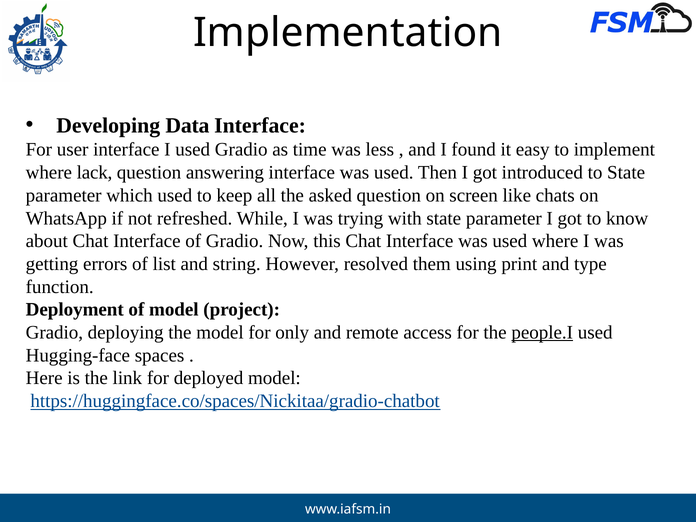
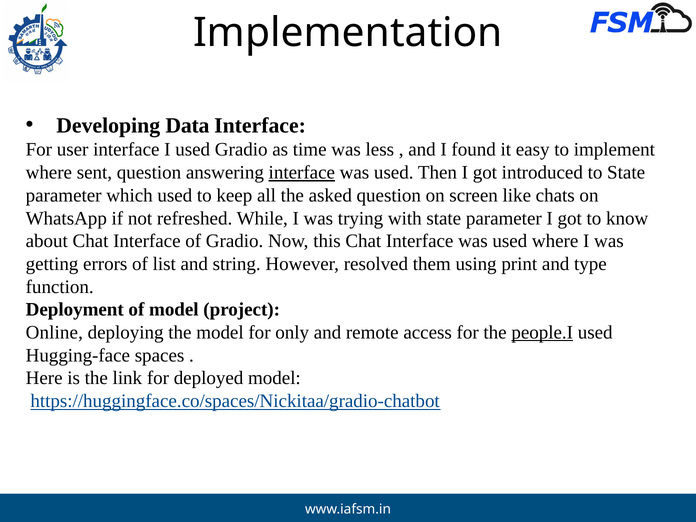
lack: lack -> sent
interface at (302, 173) underline: none -> present
Gradio at (54, 332): Gradio -> Online
